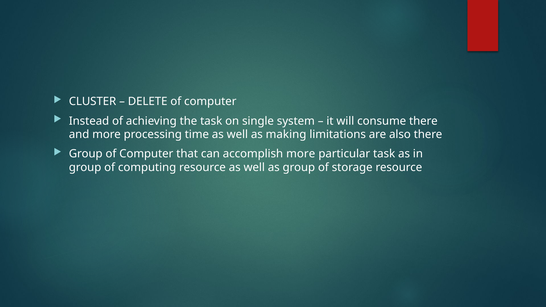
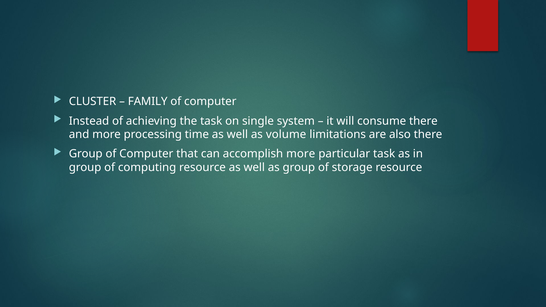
DELETE: DELETE -> FAMILY
making: making -> volume
